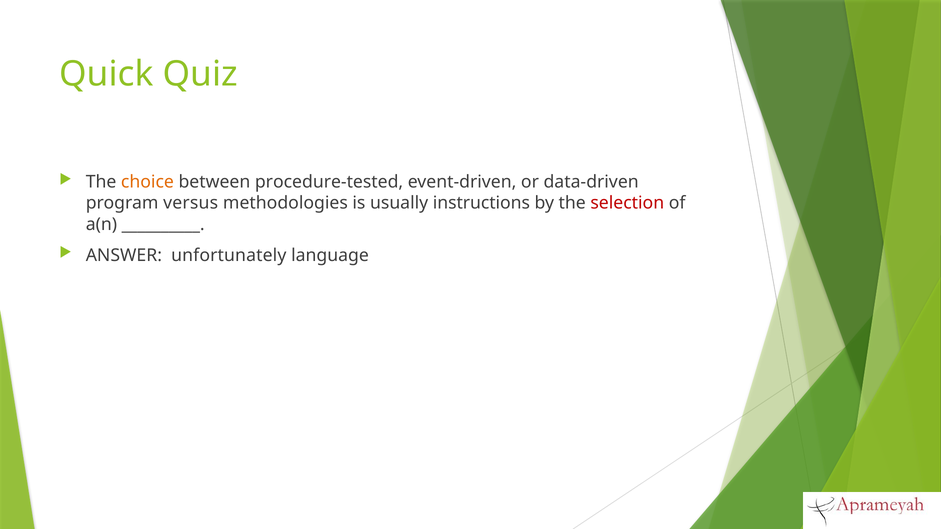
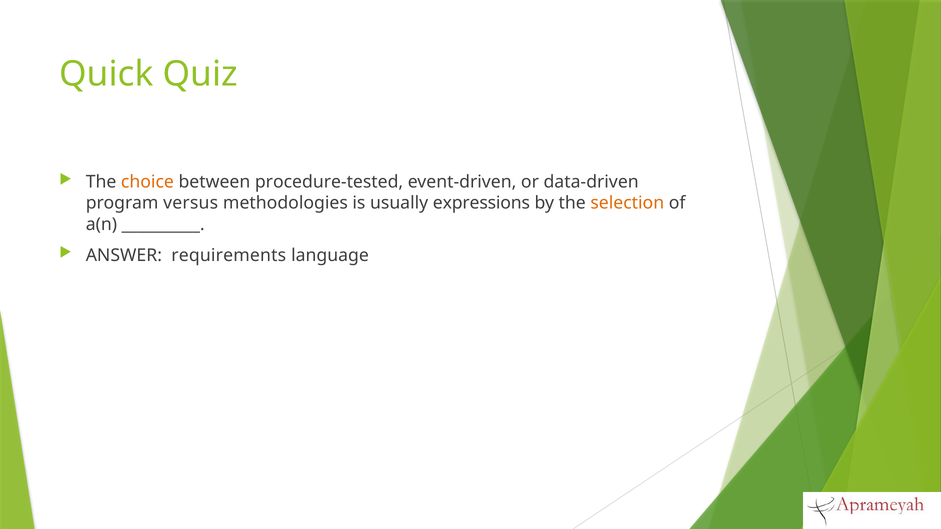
instructions: instructions -> expressions
selection colour: red -> orange
unfortunately: unfortunately -> requirements
